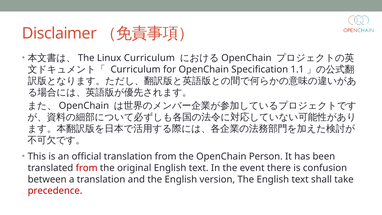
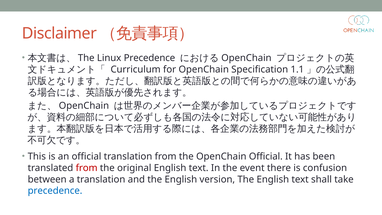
Linux Curriculum: Curriculum -> Precedence
OpenChain Person: Person -> Official
precedence at (55, 191) colour: red -> blue
